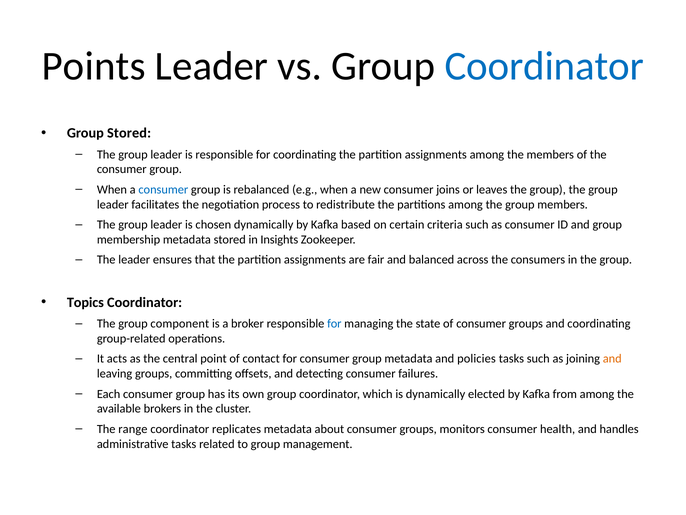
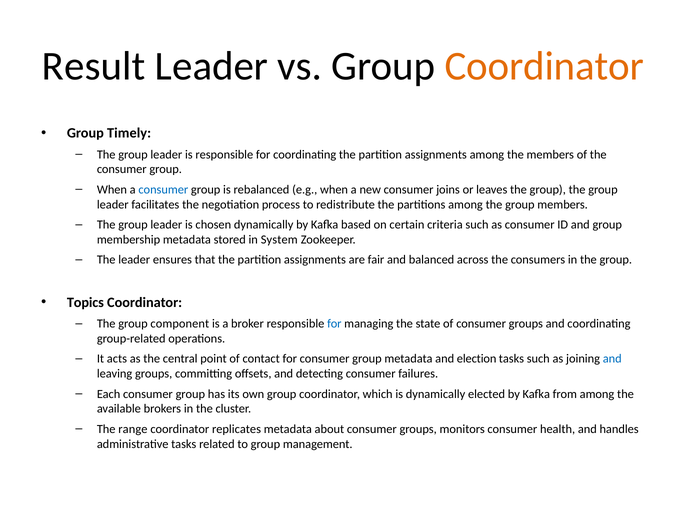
Points: Points -> Result
Coordinator at (544, 66) colour: blue -> orange
Group Stored: Stored -> Timely
Insights: Insights -> System
policies: policies -> election
and at (612, 358) colour: orange -> blue
